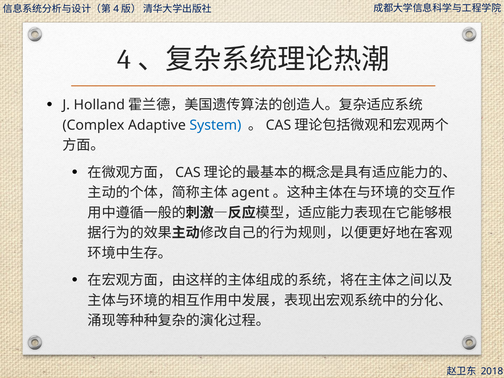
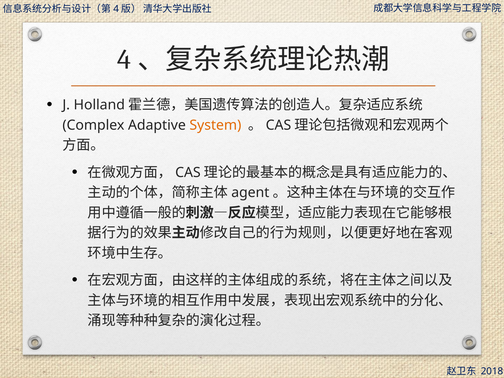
System colour: blue -> orange
